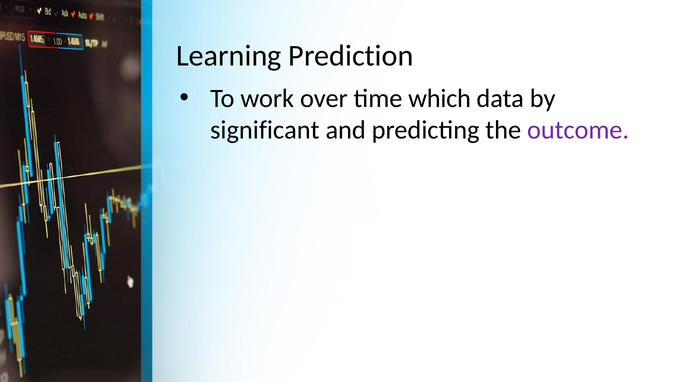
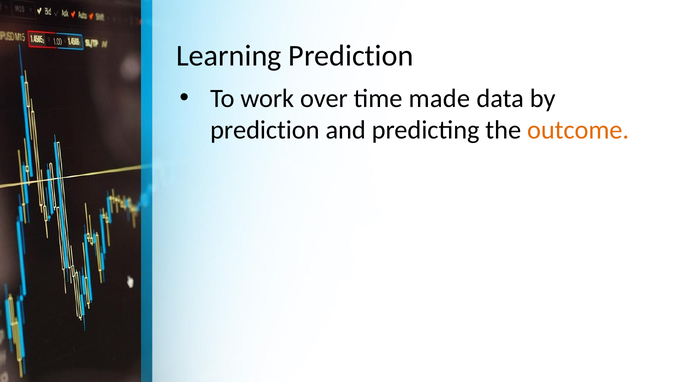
which: which -> made
significant at (265, 130): significant -> prediction
outcome colour: purple -> orange
